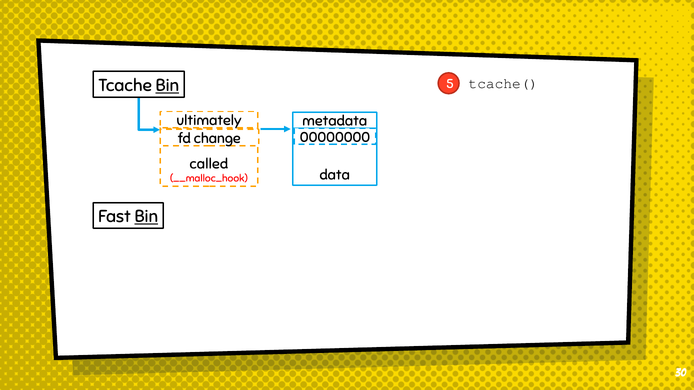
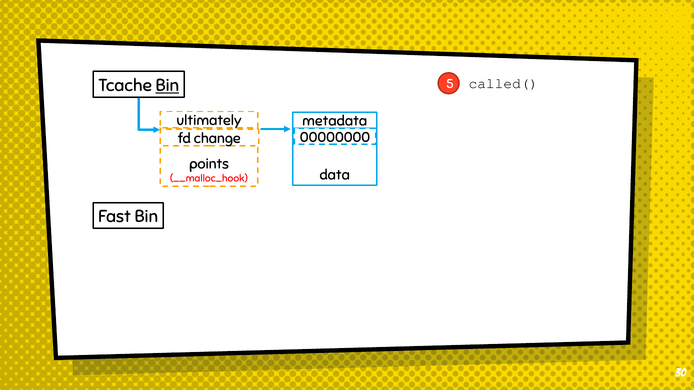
tcache(: tcache( -> called(
called: called -> points
Bin at (146, 217) underline: present -> none
